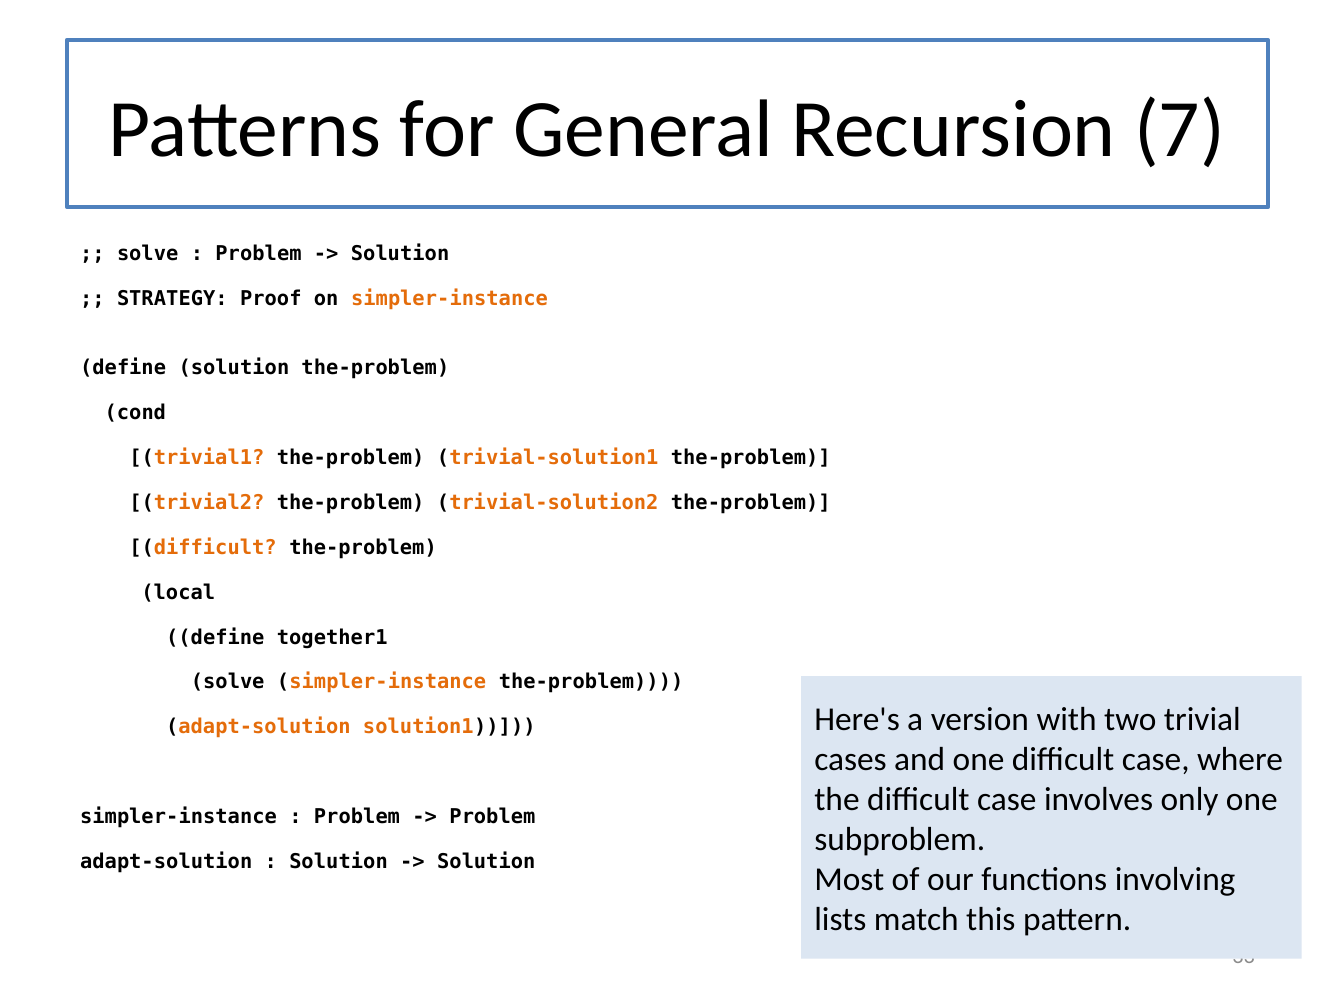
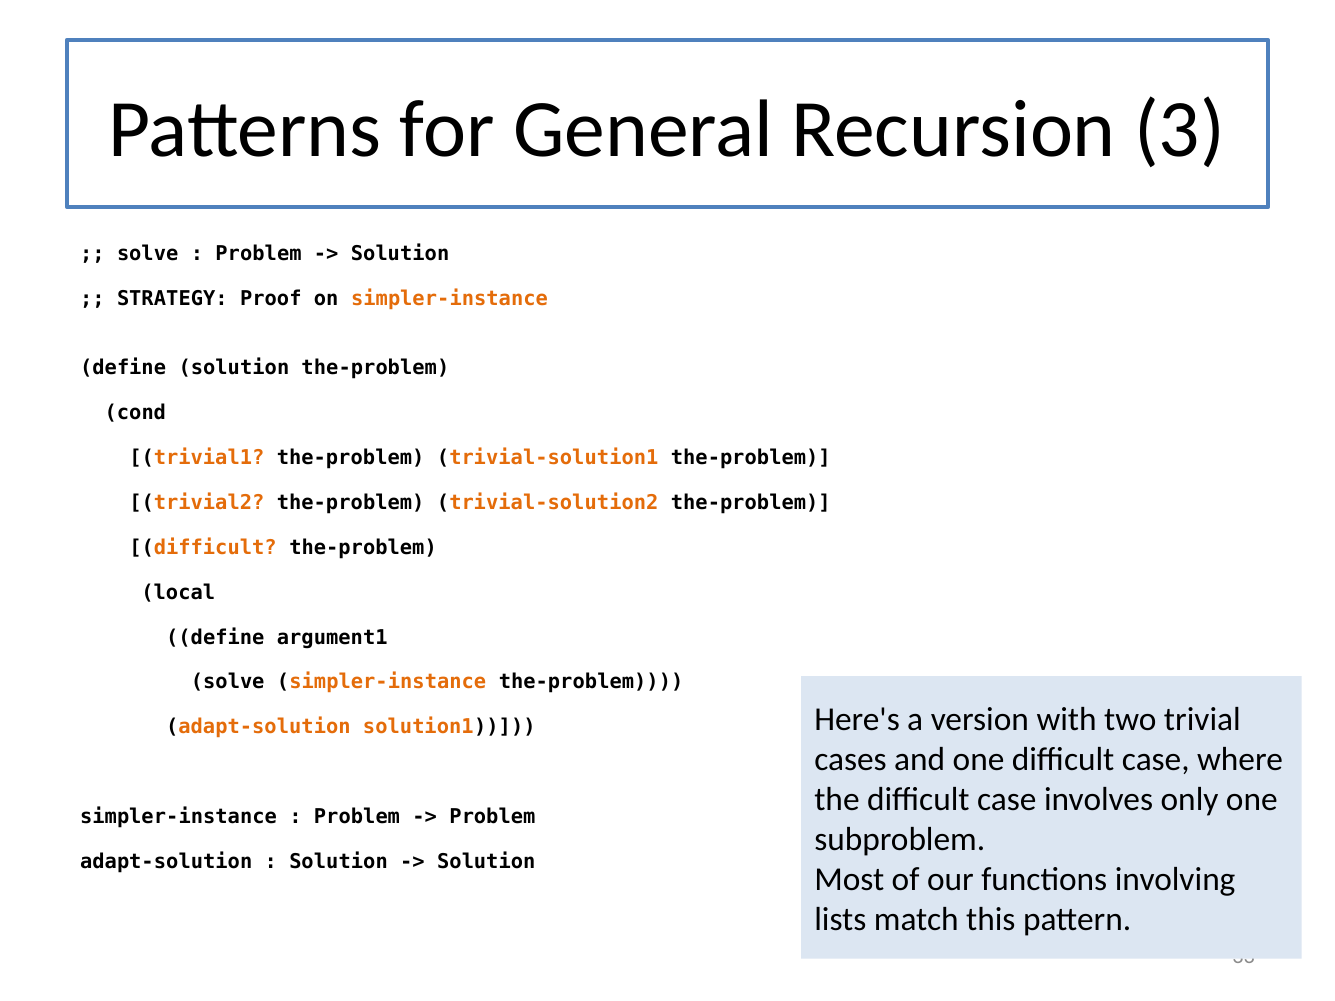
7: 7 -> 3
together1: together1 -> argument1
